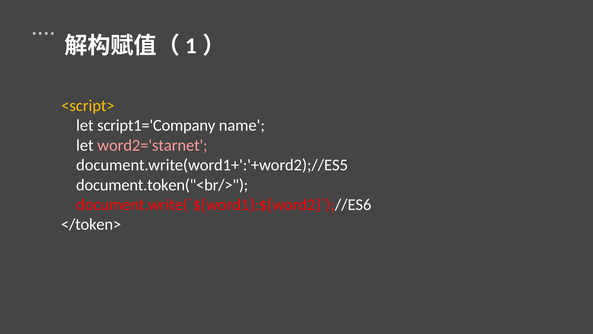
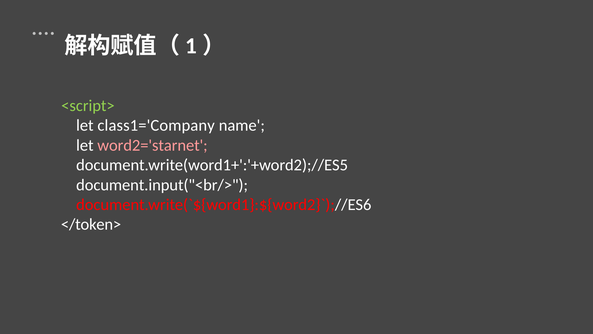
<script> colour: yellow -> light green
script1='Company: script1='Company -> class1='Company
document.token("<br/>: document.token("<br/> -> document.input("<br/>
